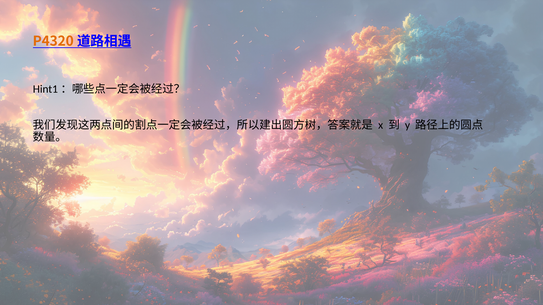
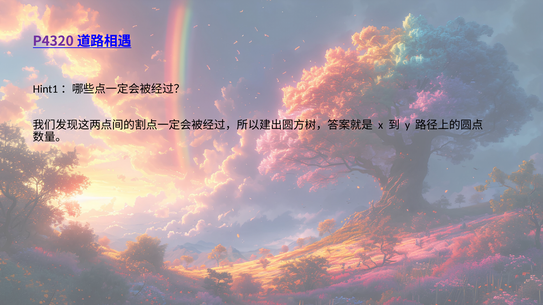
P4320 colour: orange -> purple
